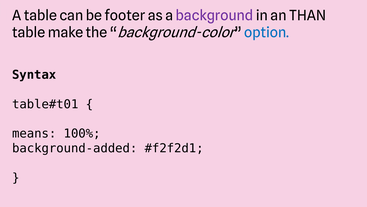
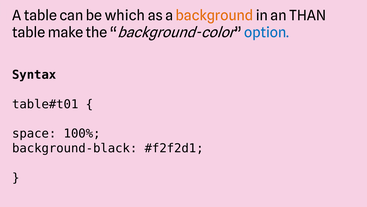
footer: footer -> which
background colour: purple -> orange
means: means -> space
background-added: background-added -> background-black
